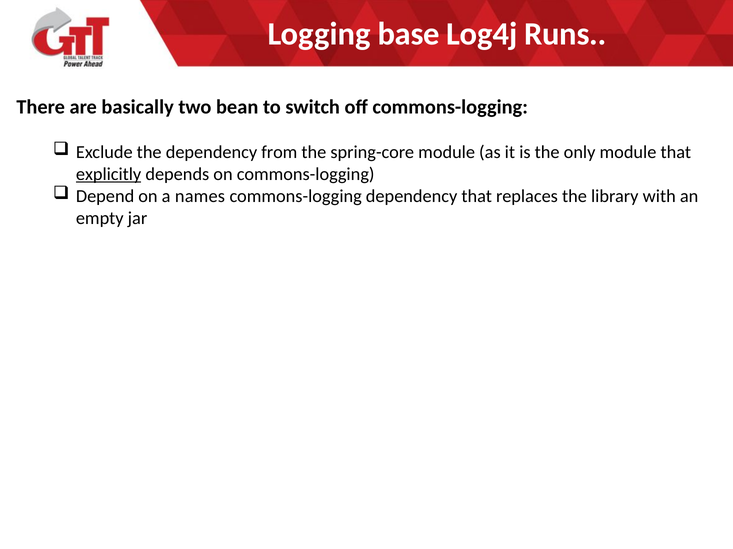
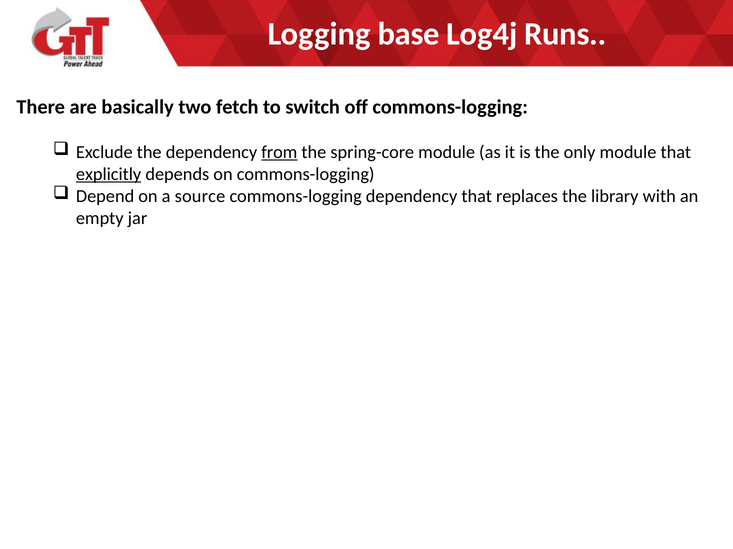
bean: bean -> fetch
from underline: none -> present
names: names -> source
